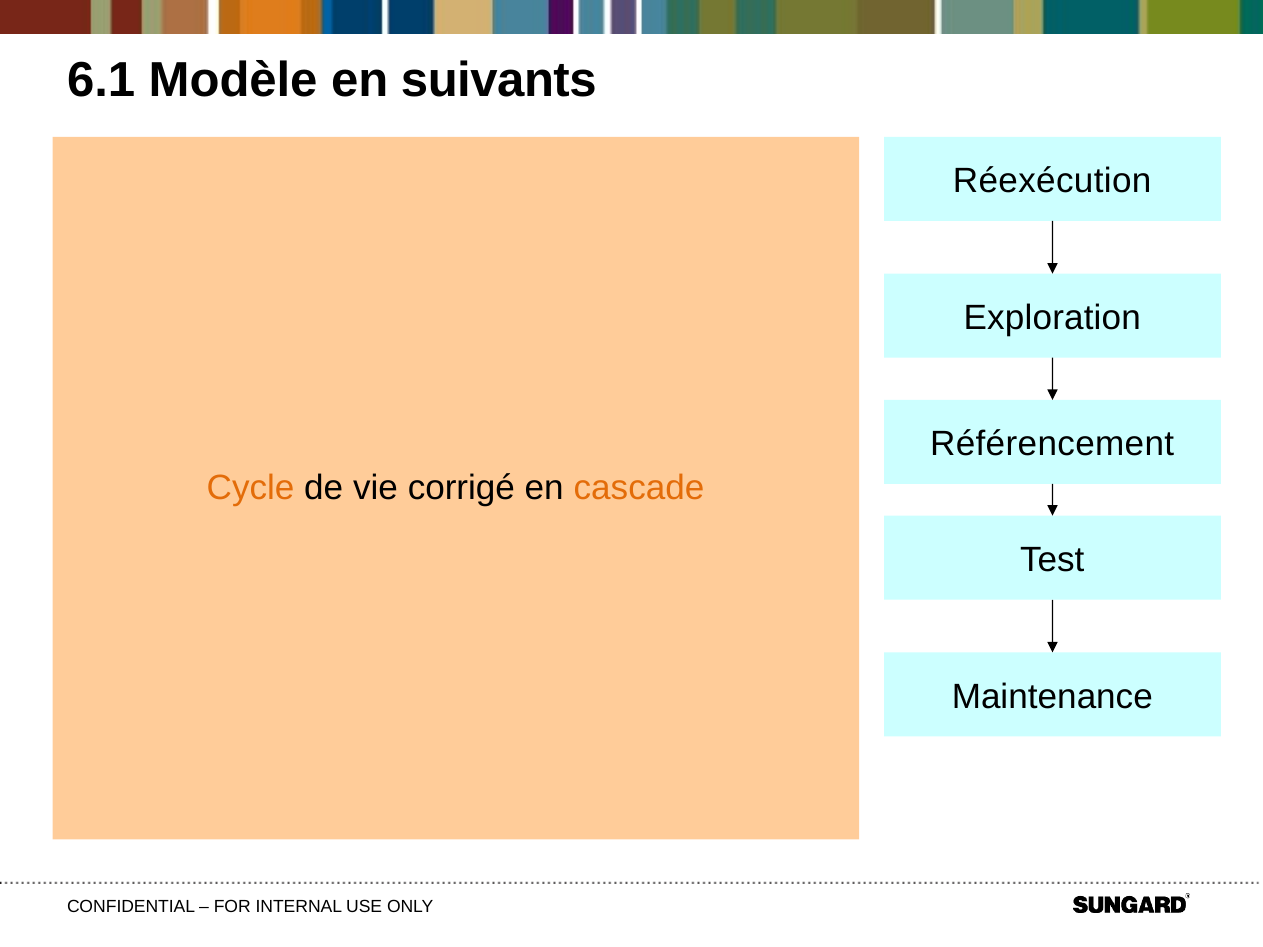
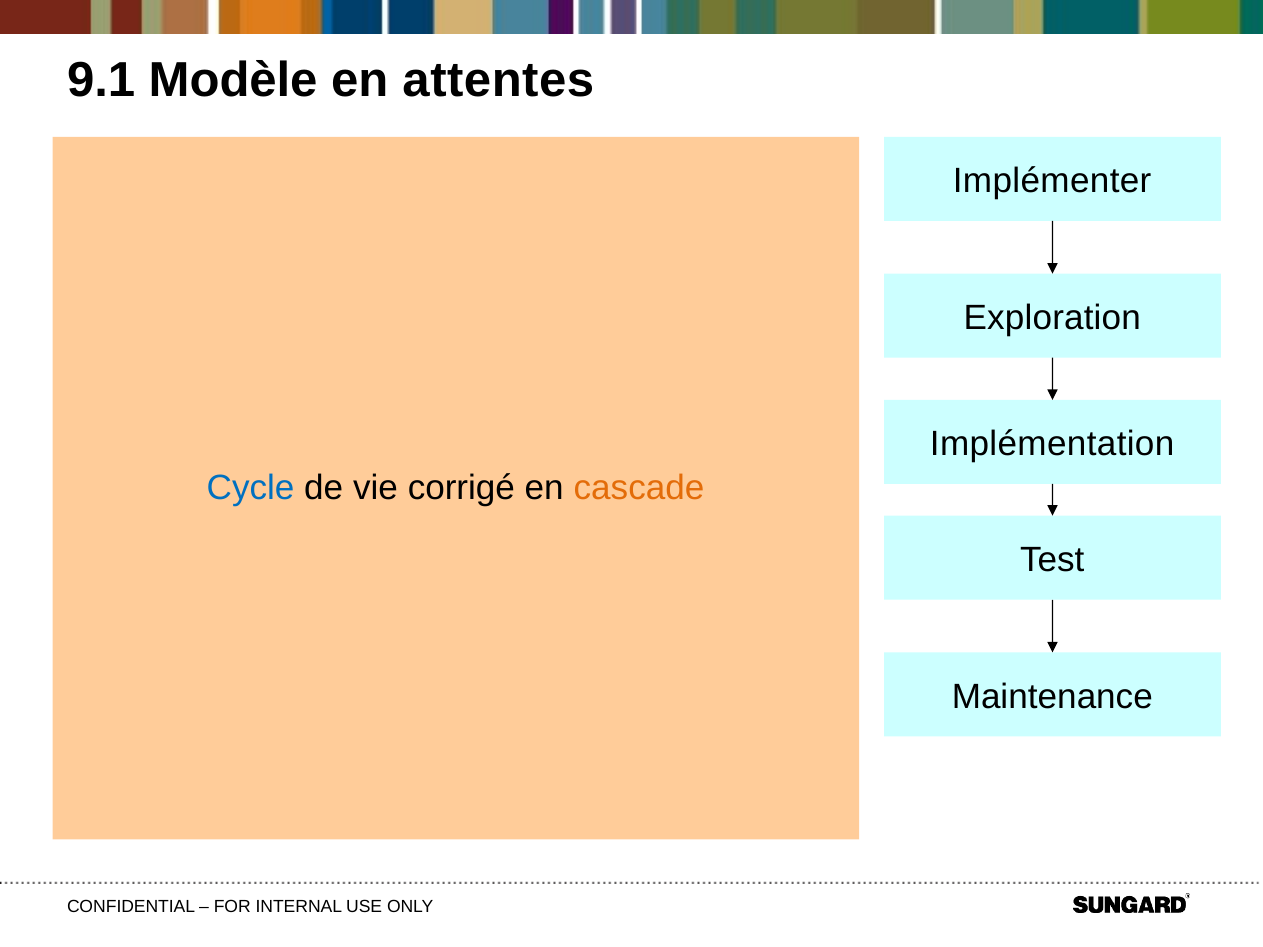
6.1: 6.1 -> 9.1
suivants: suivants -> attentes
Réexécution: Réexécution -> Implémenter
Référencement: Référencement -> Implémentation
Cycle colour: orange -> blue
